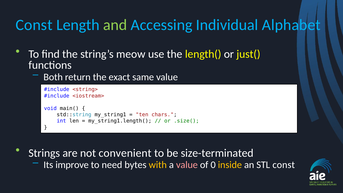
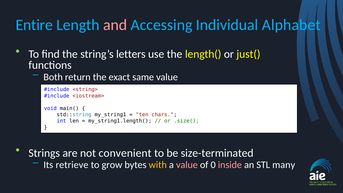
Const at (34, 25): Const -> Entire
and colour: light green -> pink
meow: meow -> letters
improve: improve -> retrieve
need: need -> grow
inside colour: yellow -> pink
STL const: const -> many
